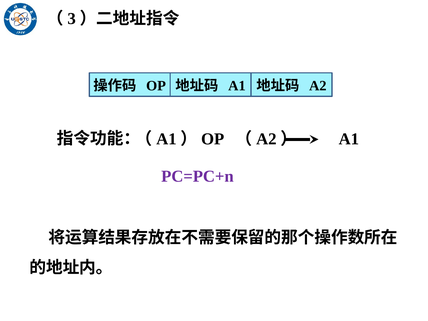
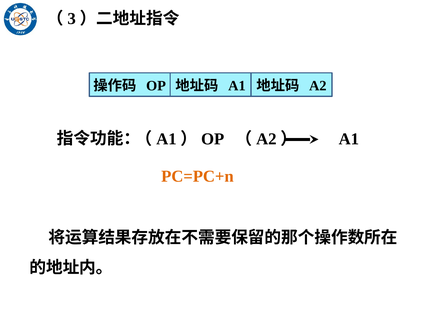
PC=PC+n colour: purple -> orange
